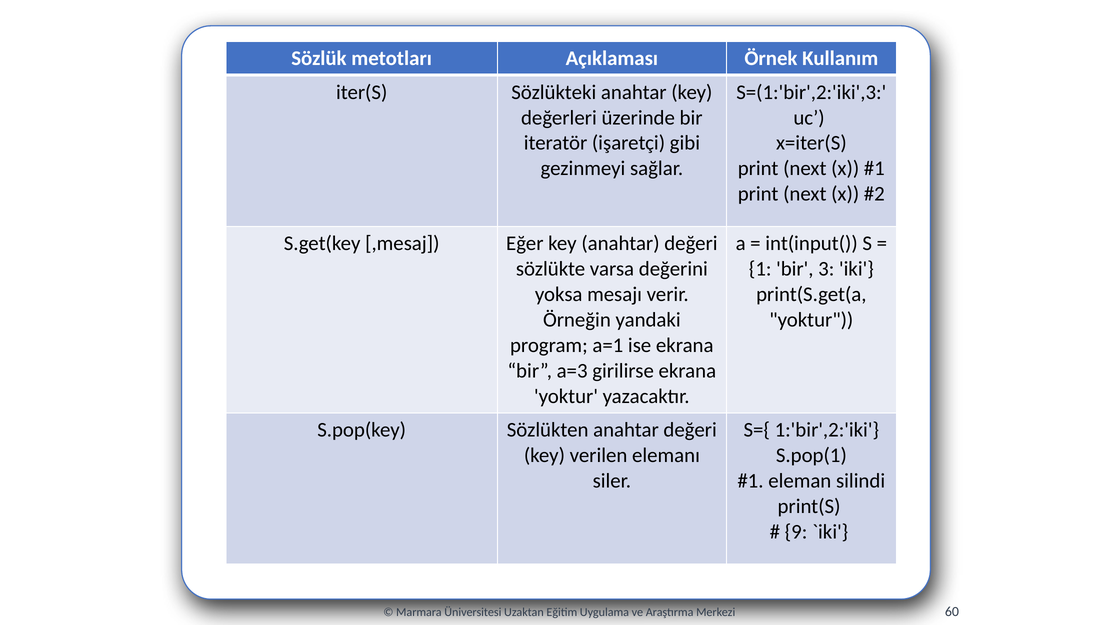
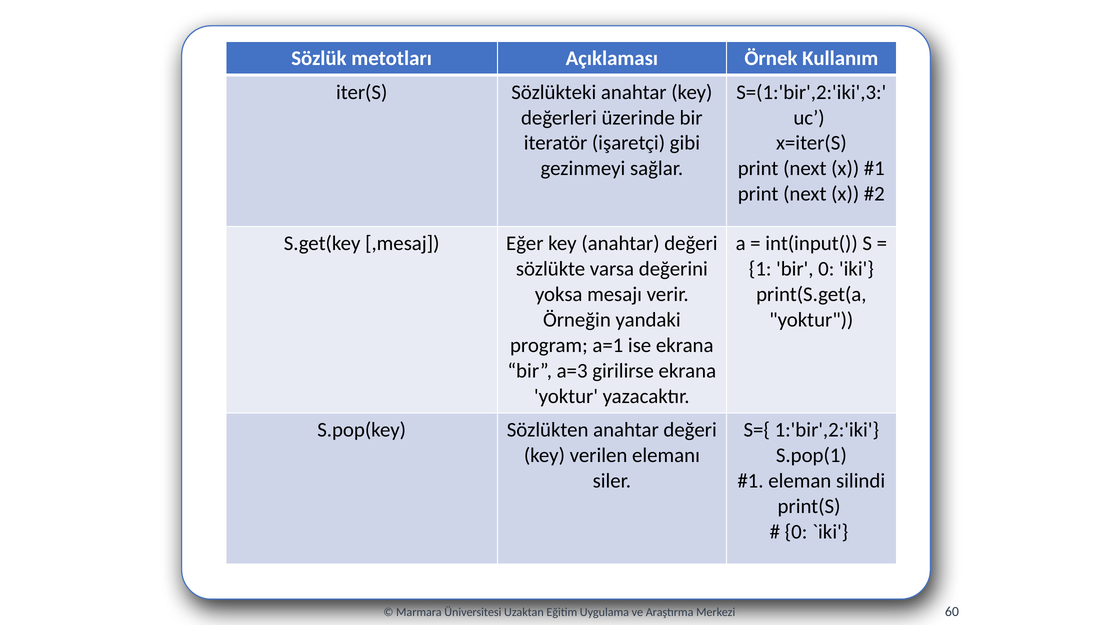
bir 3: 3 -> 0
9 at (796, 532): 9 -> 0
